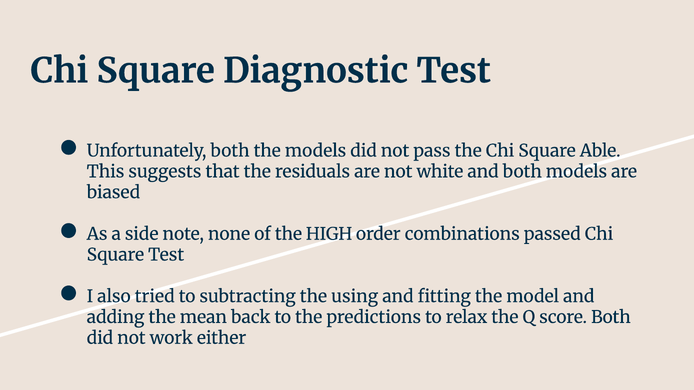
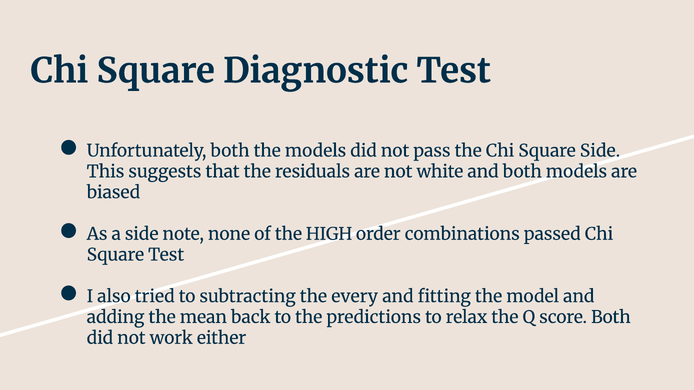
Square Able: Able -> Side
using: using -> every
